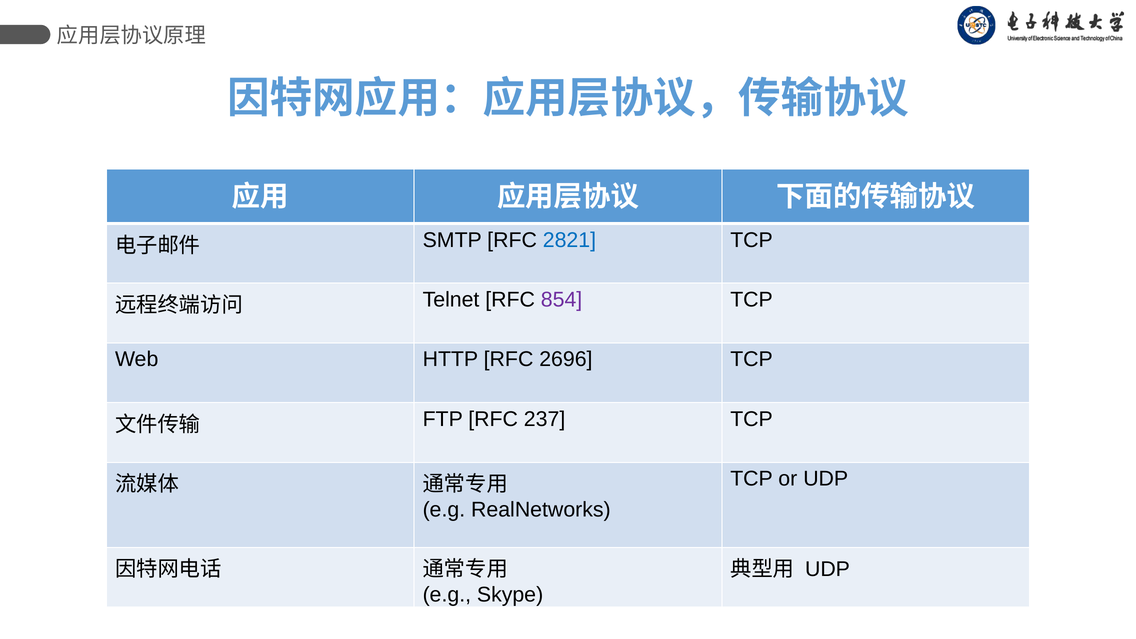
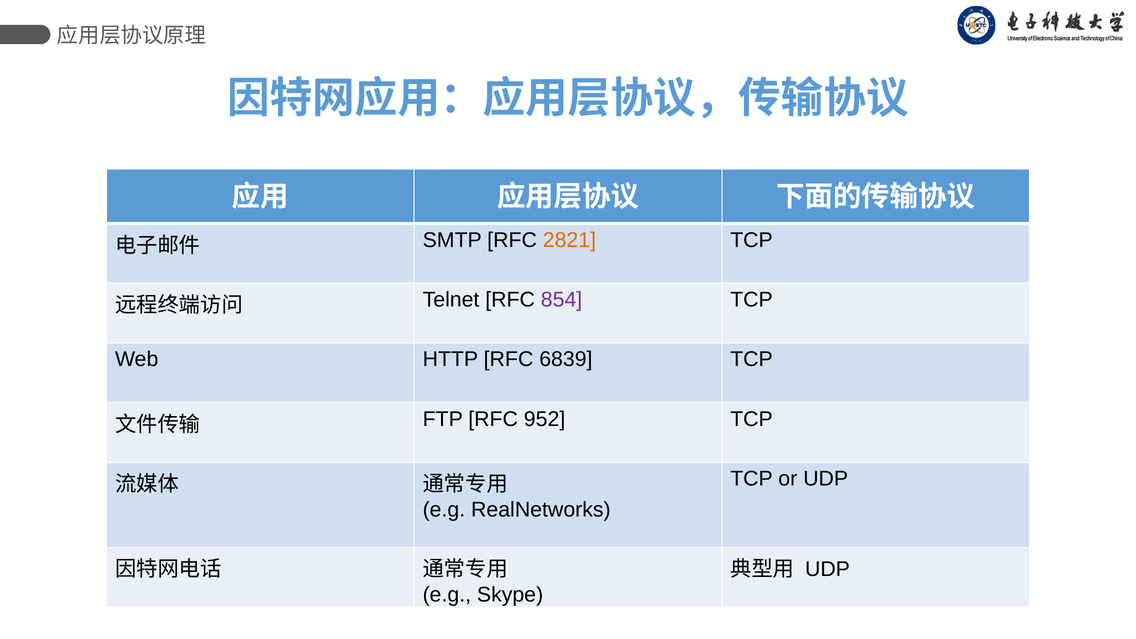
2821 colour: blue -> orange
2696: 2696 -> 6839
237: 237 -> 952
